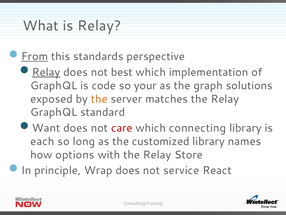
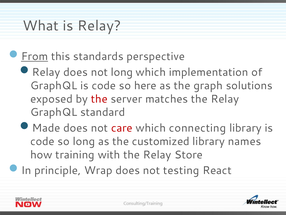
Relay at (46, 72) underline: present -> none
not best: best -> long
your: your -> here
the at (99, 99) colour: orange -> red
Want: Want -> Made
each at (42, 141): each -> code
options: options -> training
service: service -> testing
